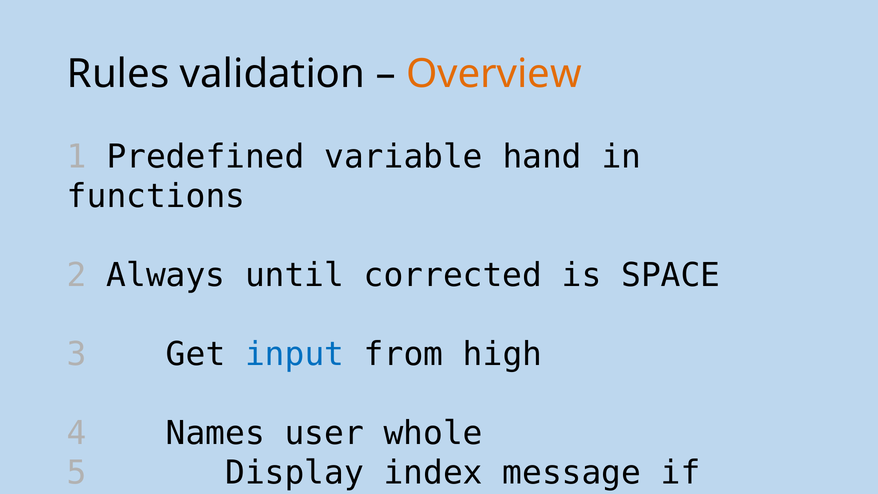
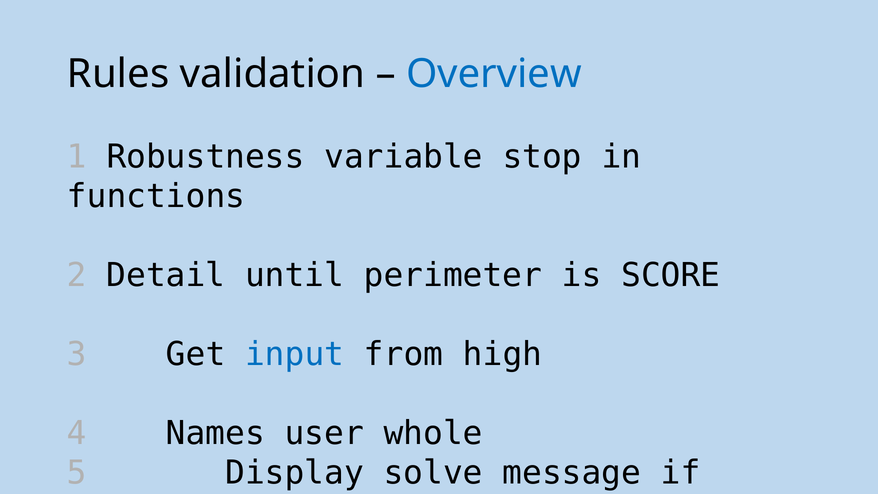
Overview colour: orange -> blue
Predefined: Predefined -> Robustness
hand: hand -> stop
Always: Always -> Detail
corrected: corrected -> perimeter
SPACE: SPACE -> SCORE
index: index -> solve
